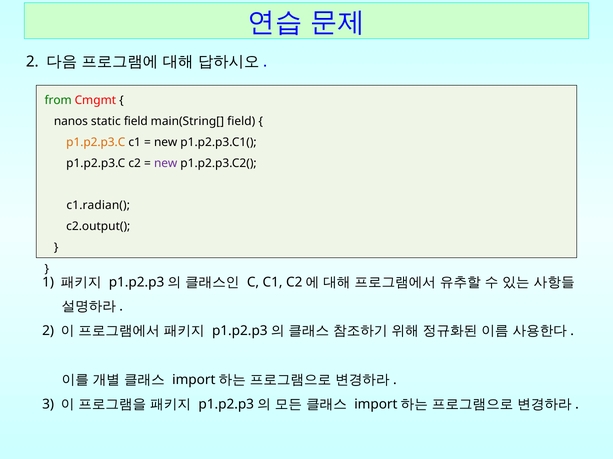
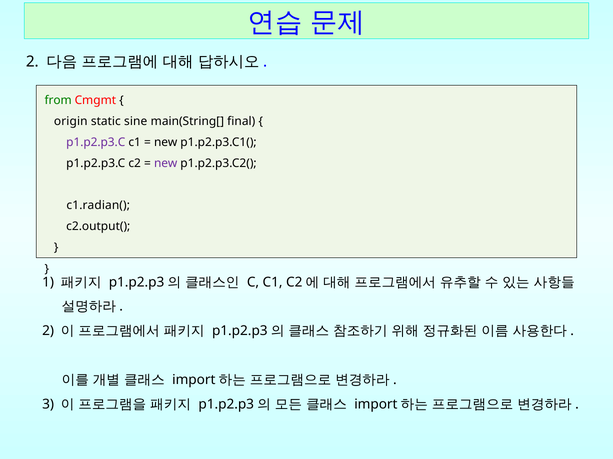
nanos: nanos -> origin
static field: field -> sine
main(String[ field: field -> final
p1.p2.p3.C at (96, 142) colour: orange -> purple
